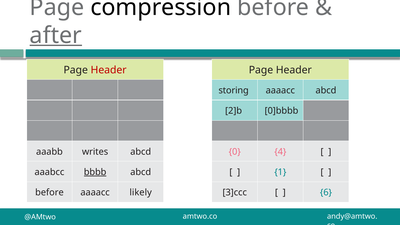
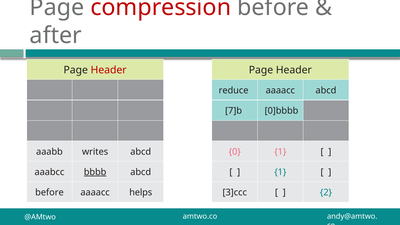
compression colour: black -> red
after underline: present -> none
storing: storing -> reduce
2]b: 2]b -> 7]b
0 4: 4 -> 1
likely: likely -> helps
6: 6 -> 2
